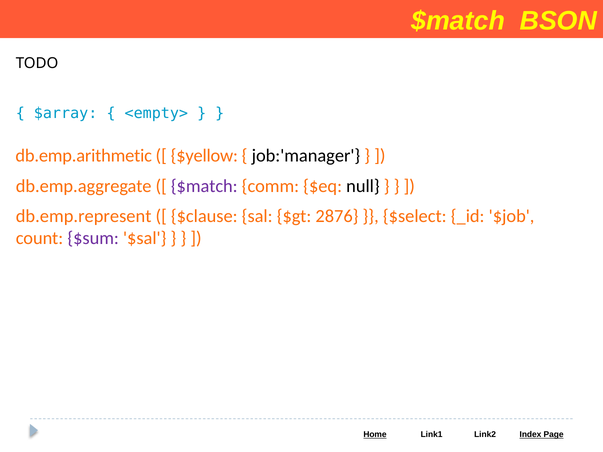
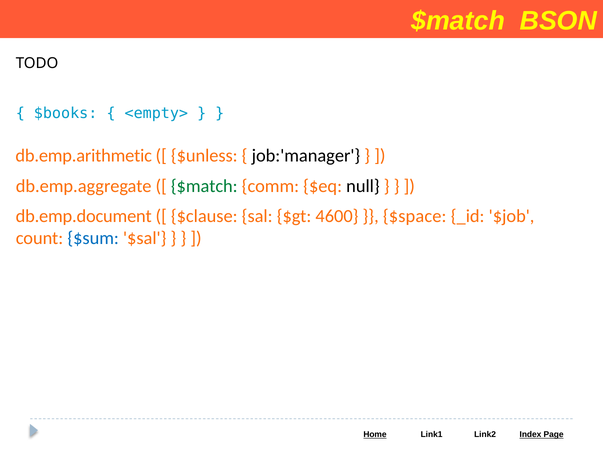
$array: $array -> $books
$yellow: $yellow -> $unless
$match at (204, 186) colour: purple -> green
db.emp.represent: db.emp.represent -> db.emp.document
2876: 2876 -> 4600
$select: $select -> $space
$sum colour: purple -> blue
